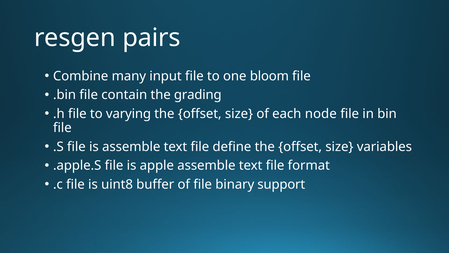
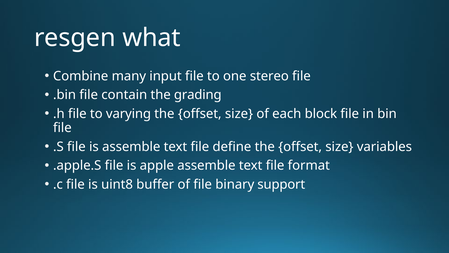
pairs: pairs -> what
bloom: bloom -> stereo
node: node -> block
